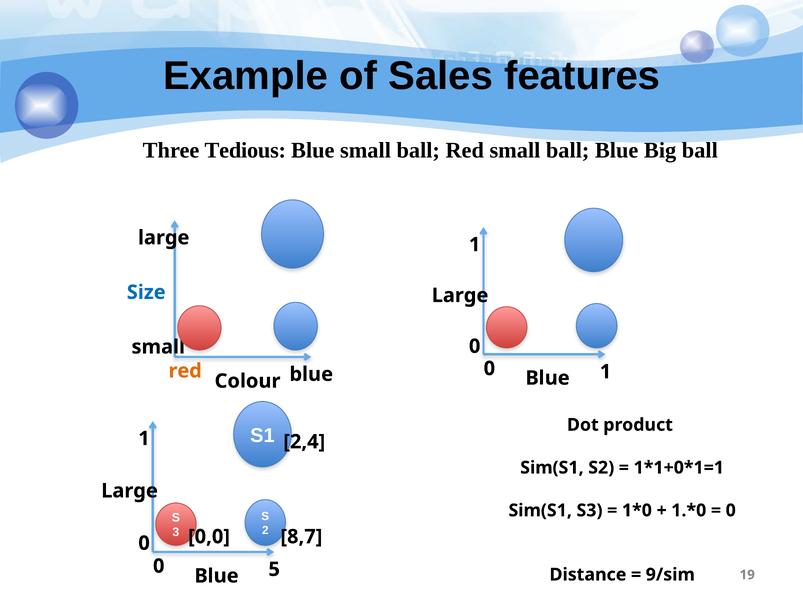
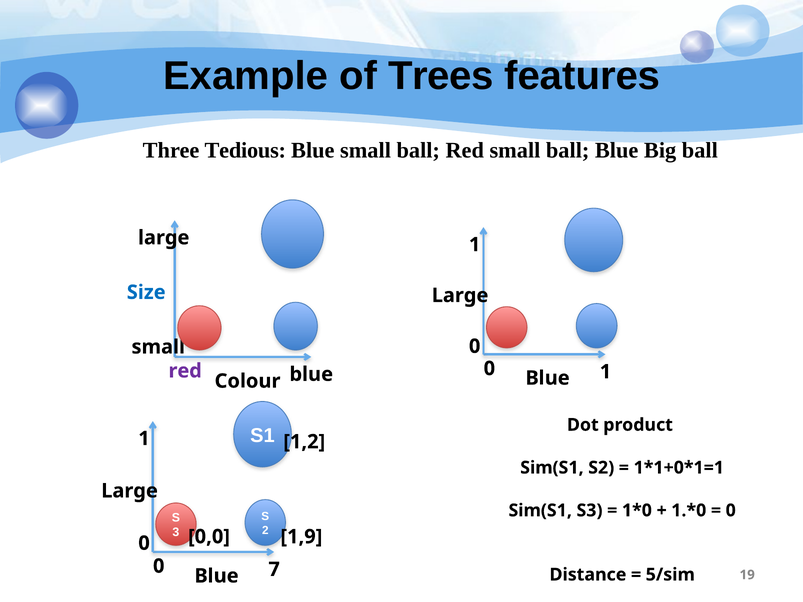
Sales: Sales -> Trees
red at (185, 371) colour: orange -> purple
2,4: 2,4 -> 1,2
8,7: 8,7 -> 1,9
5: 5 -> 7
9/sim: 9/sim -> 5/sim
